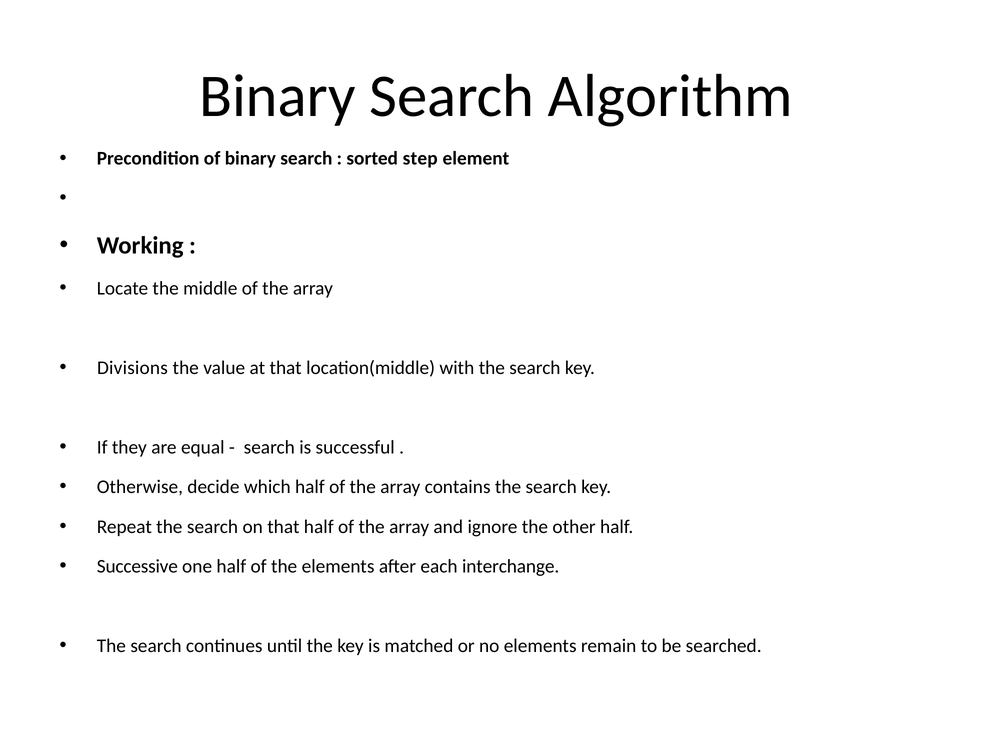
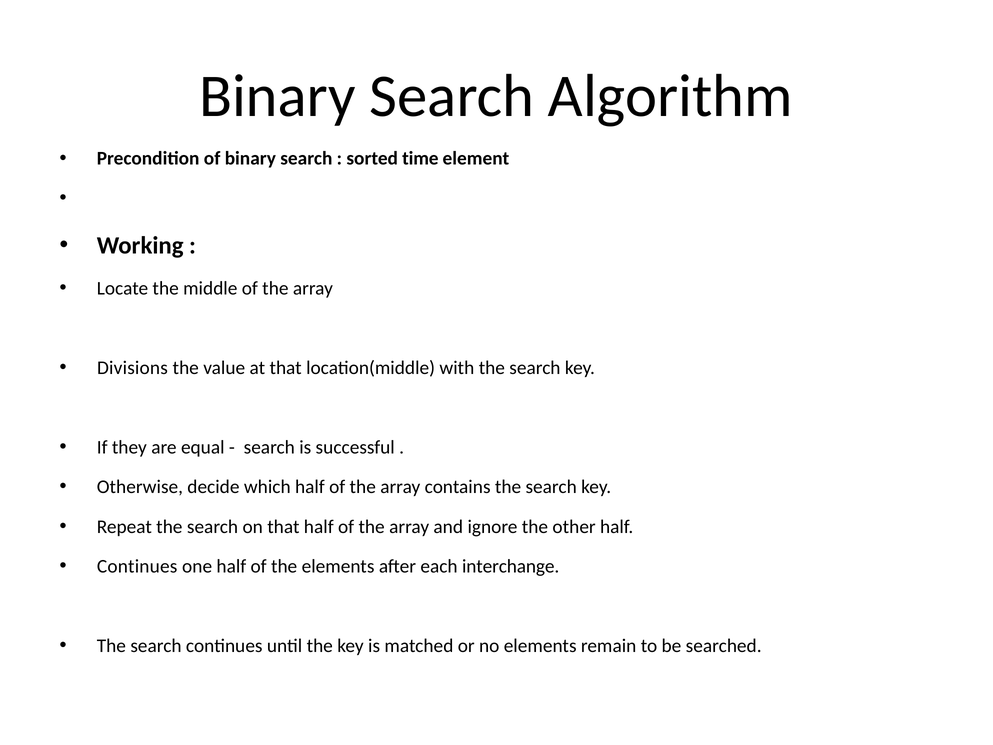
step: step -> time
Successive at (137, 566): Successive -> Continues
